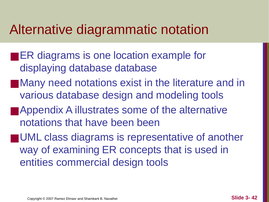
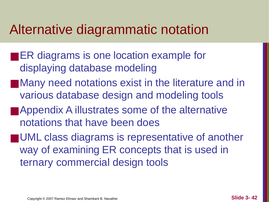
database database: database -> modeling
been been: been -> does
entities: entities -> ternary
